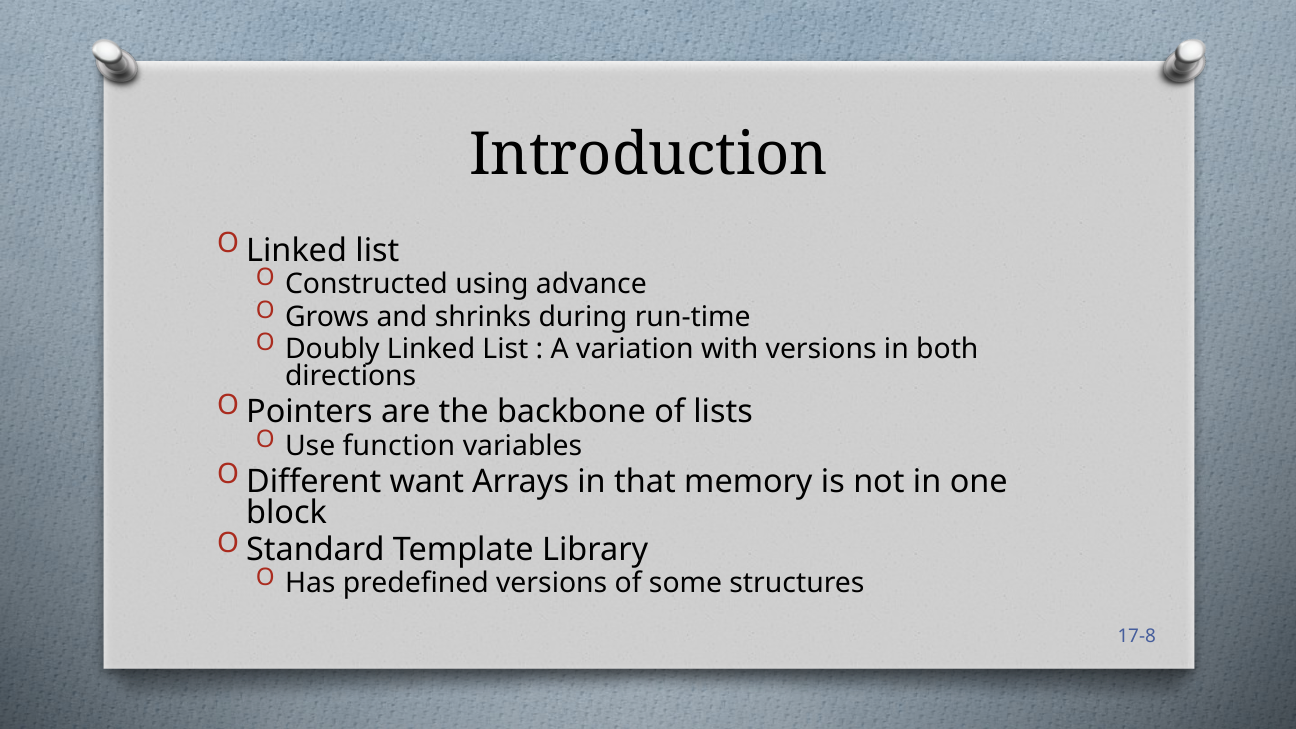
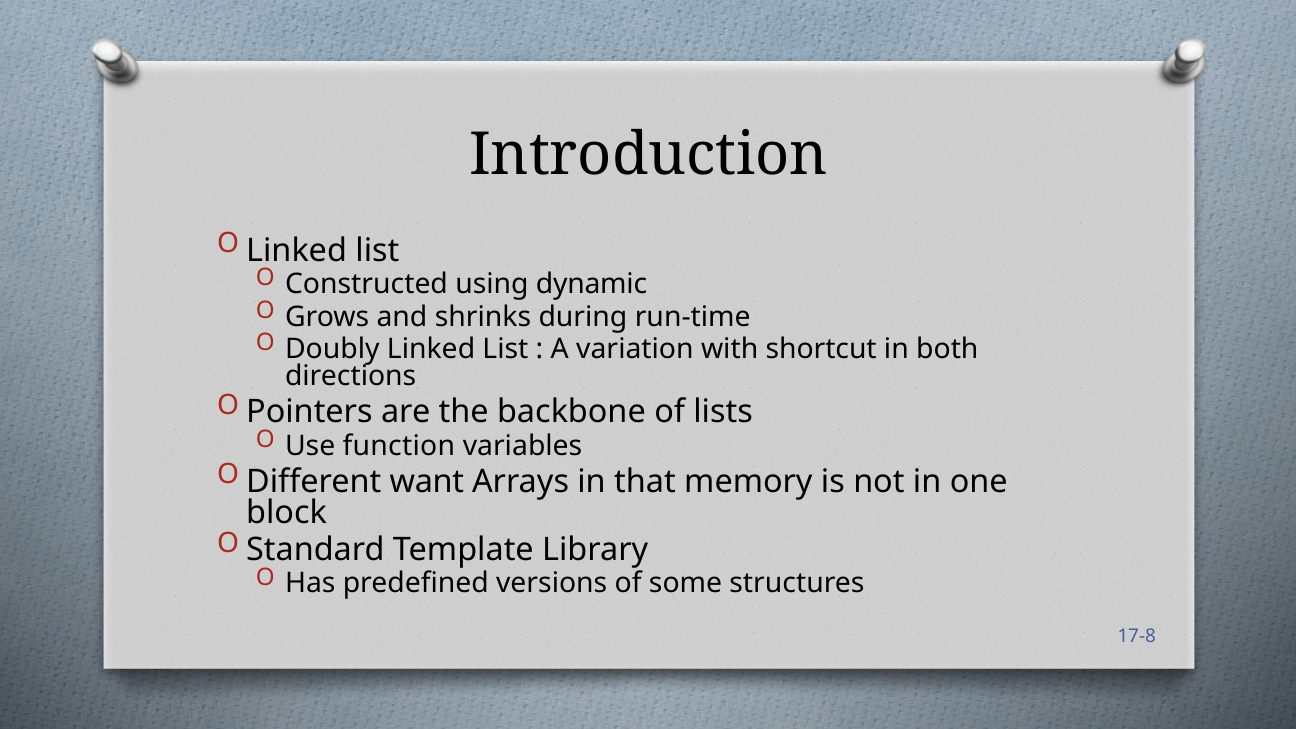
advance: advance -> dynamic
with versions: versions -> shortcut
